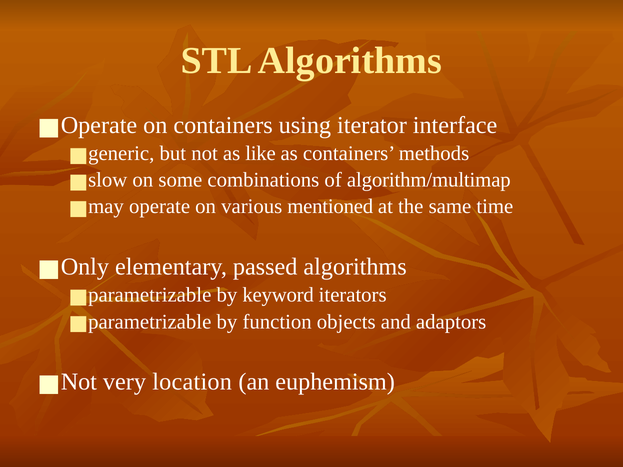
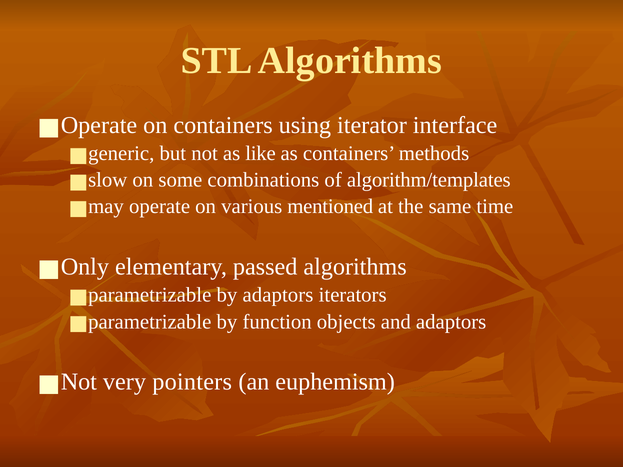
algorithm/multimap: algorithm/multimap -> algorithm/templates
by keyword: keyword -> adaptors
location: location -> pointers
